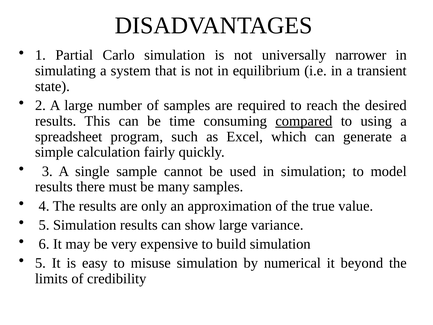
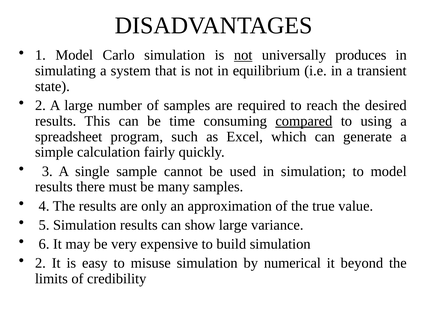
1 Partial: Partial -> Model
not at (243, 55) underline: none -> present
narrower: narrower -> produces
5 at (40, 263): 5 -> 2
